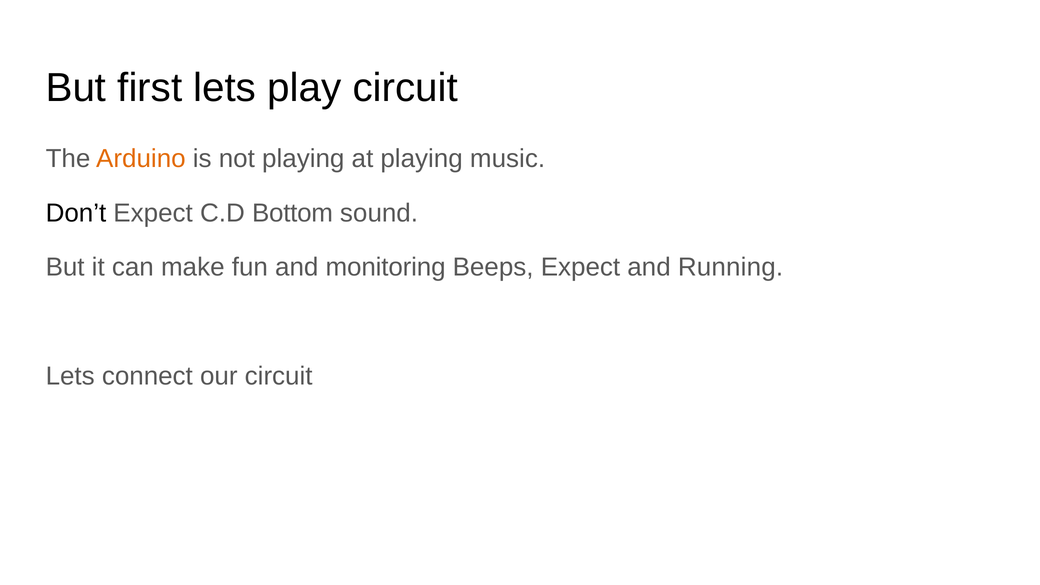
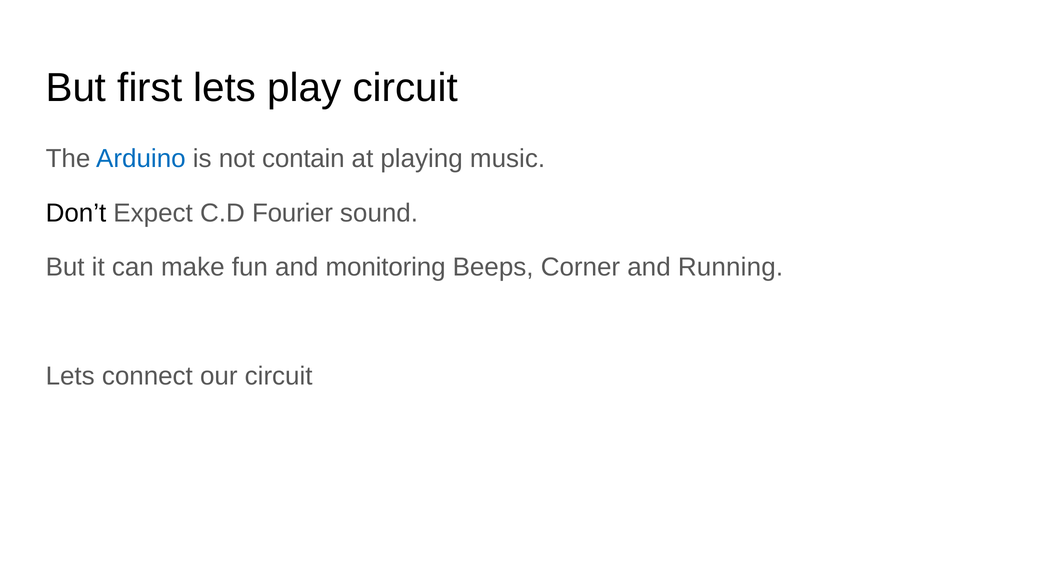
Arduino colour: orange -> blue
not playing: playing -> contain
Bottom: Bottom -> Fourier
Beeps Expect: Expect -> Corner
